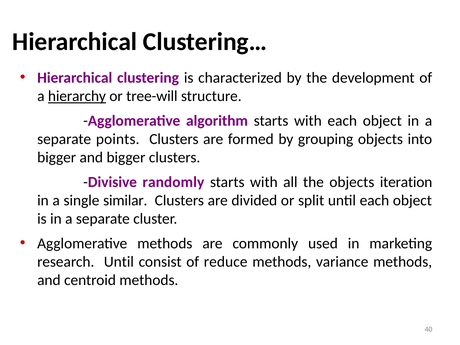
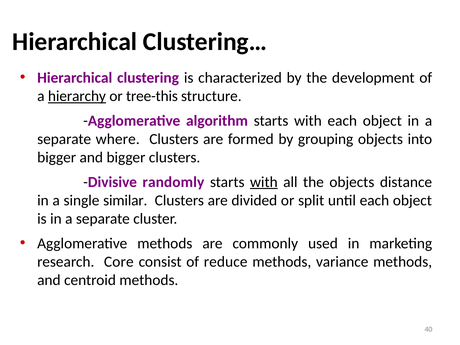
tree-will: tree-will -> tree-this
points: points -> where
with at (264, 182) underline: none -> present
iteration: iteration -> distance
research Until: Until -> Core
